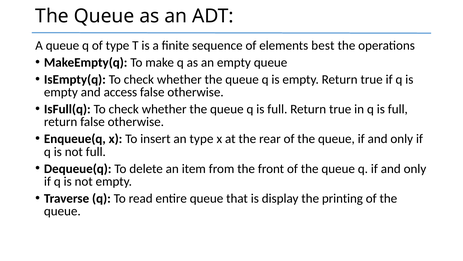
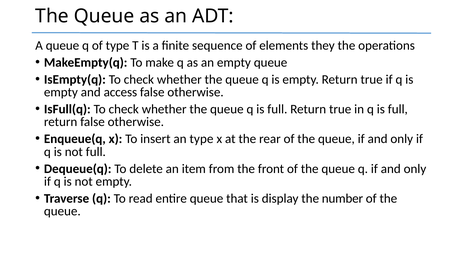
best: best -> they
printing: printing -> number
